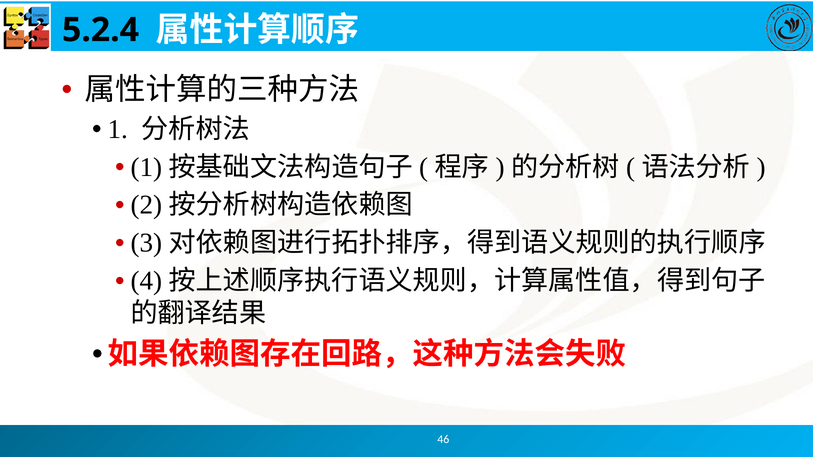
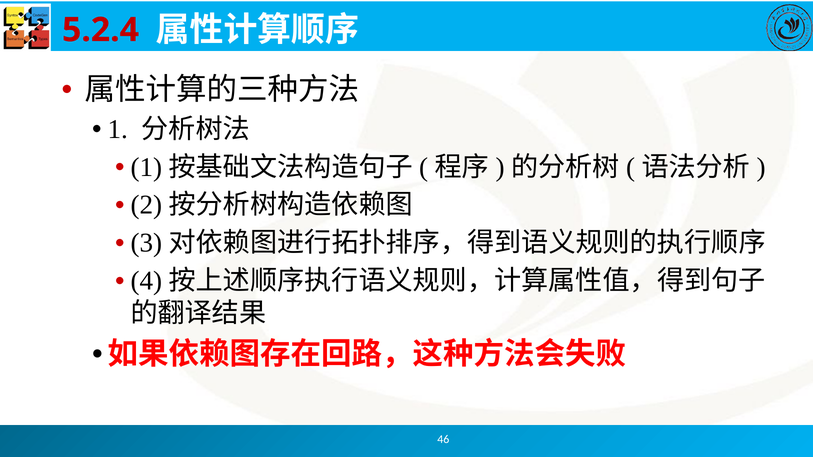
5.2.4 colour: black -> red
